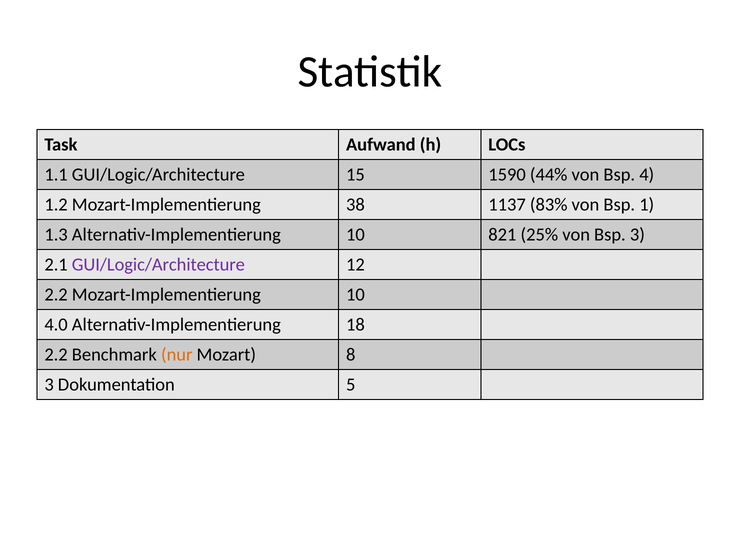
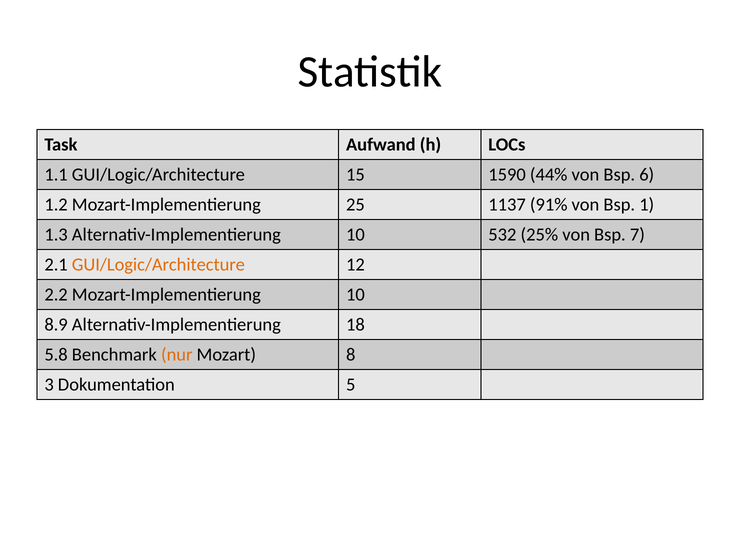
4: 4 -> 6
38: 38 -> 25
83%: 83% -> 91%
821: 821 -> 532
Bsp 3: 3 -> 7
GUI/Logic/Architecture at (158, 265) colour: purple -> orange
4.0: 4.0 -> 8.9
2.2 at (56, 355): 2.2 -> 5.8
